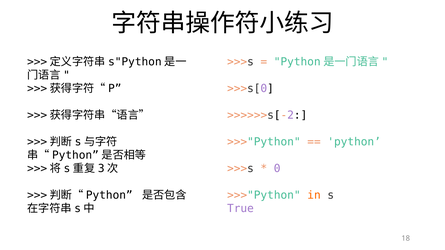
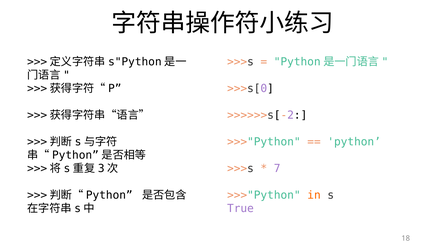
0: 0 -> 7
